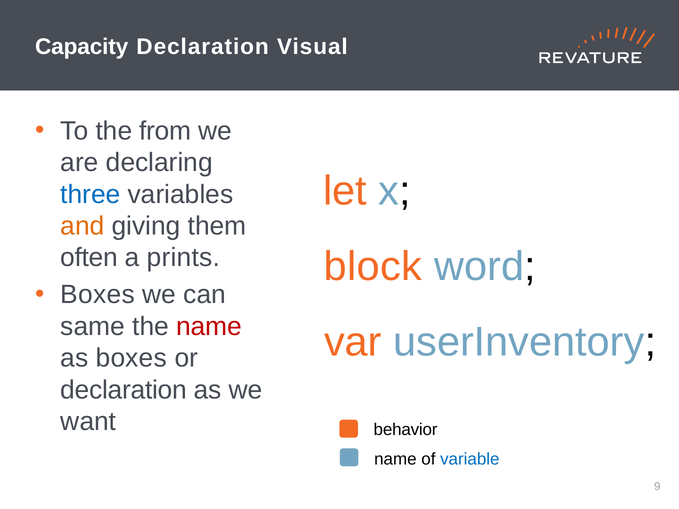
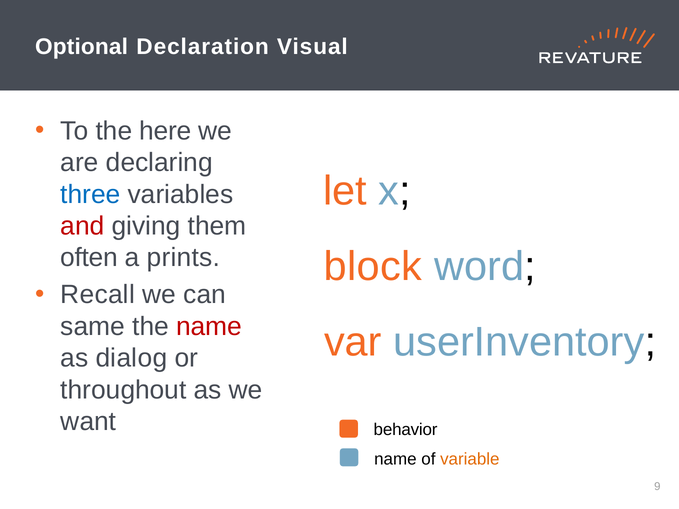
Capacity: Capacity -> Optional
from: from -> here
and colour: orange -> red
Boxes at (98, 295): Boxes -> Recall
as boxes: boxes -> dialog
declaration at (124, 390): declaration -> throughout
variable colour: blue -> orange
